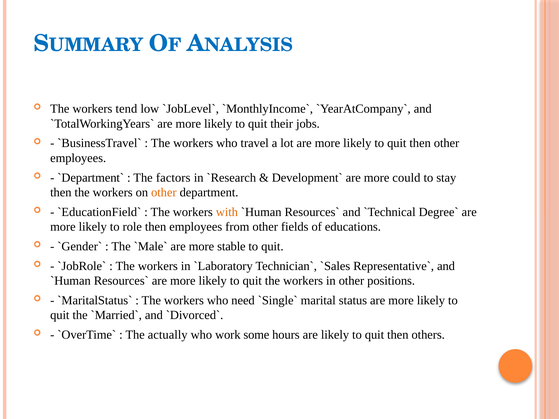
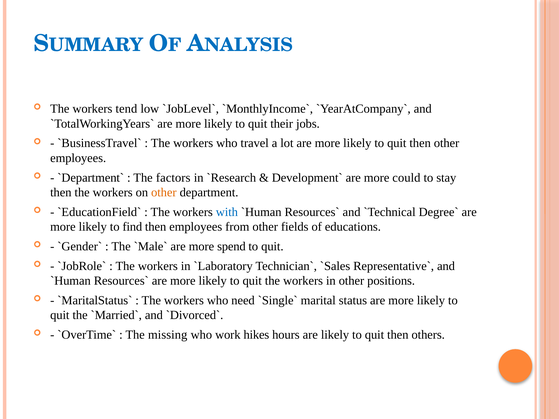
with colour: orange -> blue
role: role -> find
stable: stable -> spend
actually: actually -> missing
some: some -> hikes
